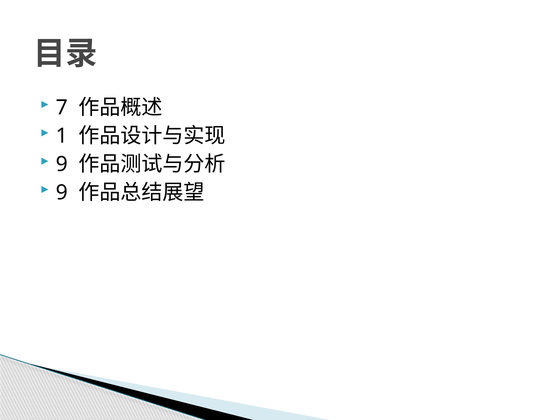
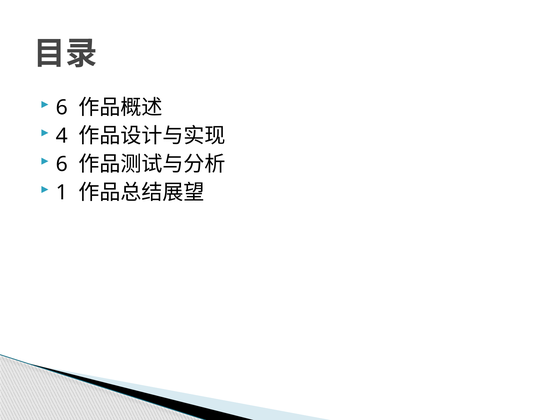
7 at (62, 108): 7 -> 6
1: 1 -> 4
9 at (62, 164): 9 -> 6
9 at (62, 193): 9 -> 1
